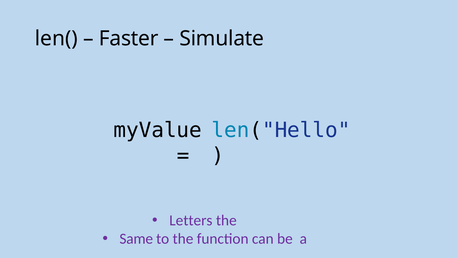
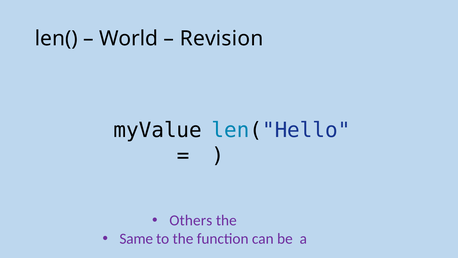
Faster: Faster -> World
Simulate: Simulate -> Revision
Letters: Letters -> Others
